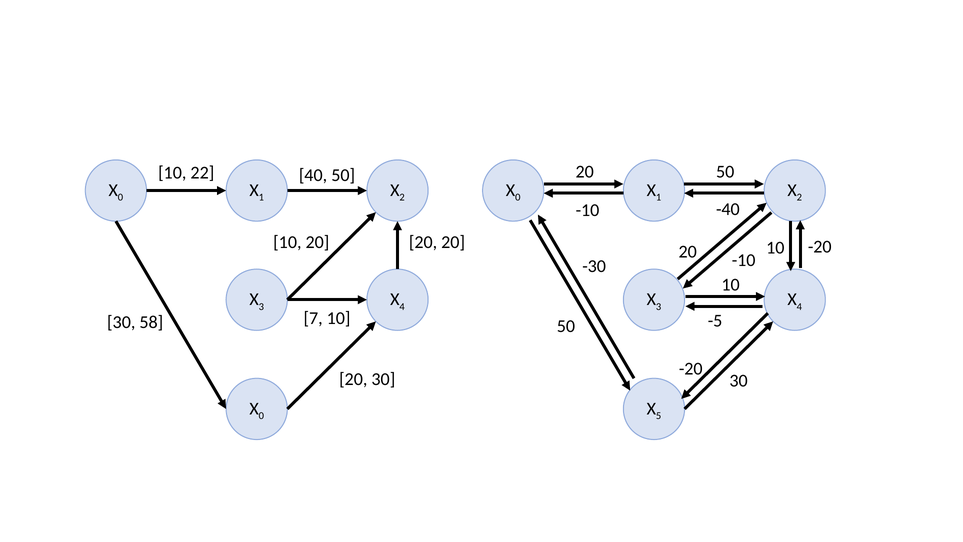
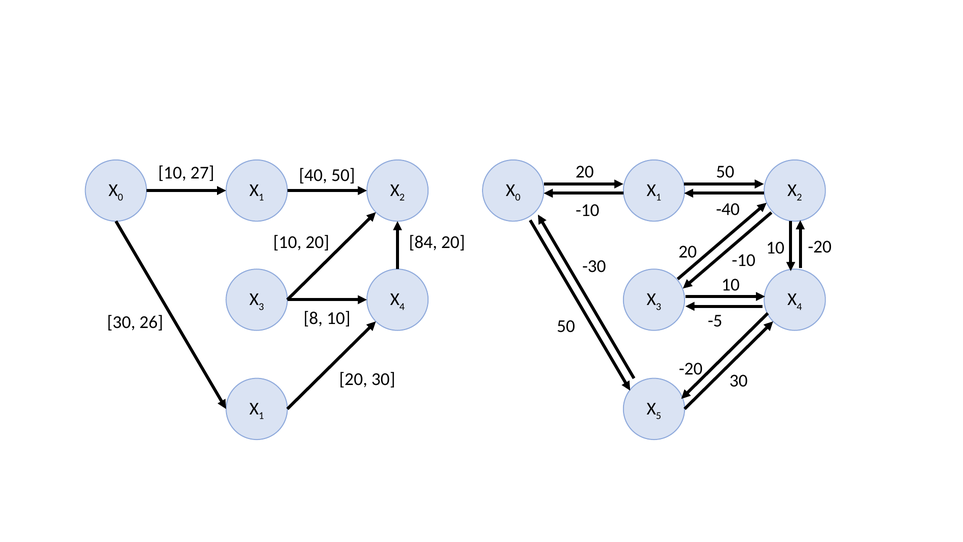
22: 22 -> 27
10 20 20: 20 -> 84
7: 7 -> 8
58: 58 -> 26
0 at (261, 416): 0 -> 1
